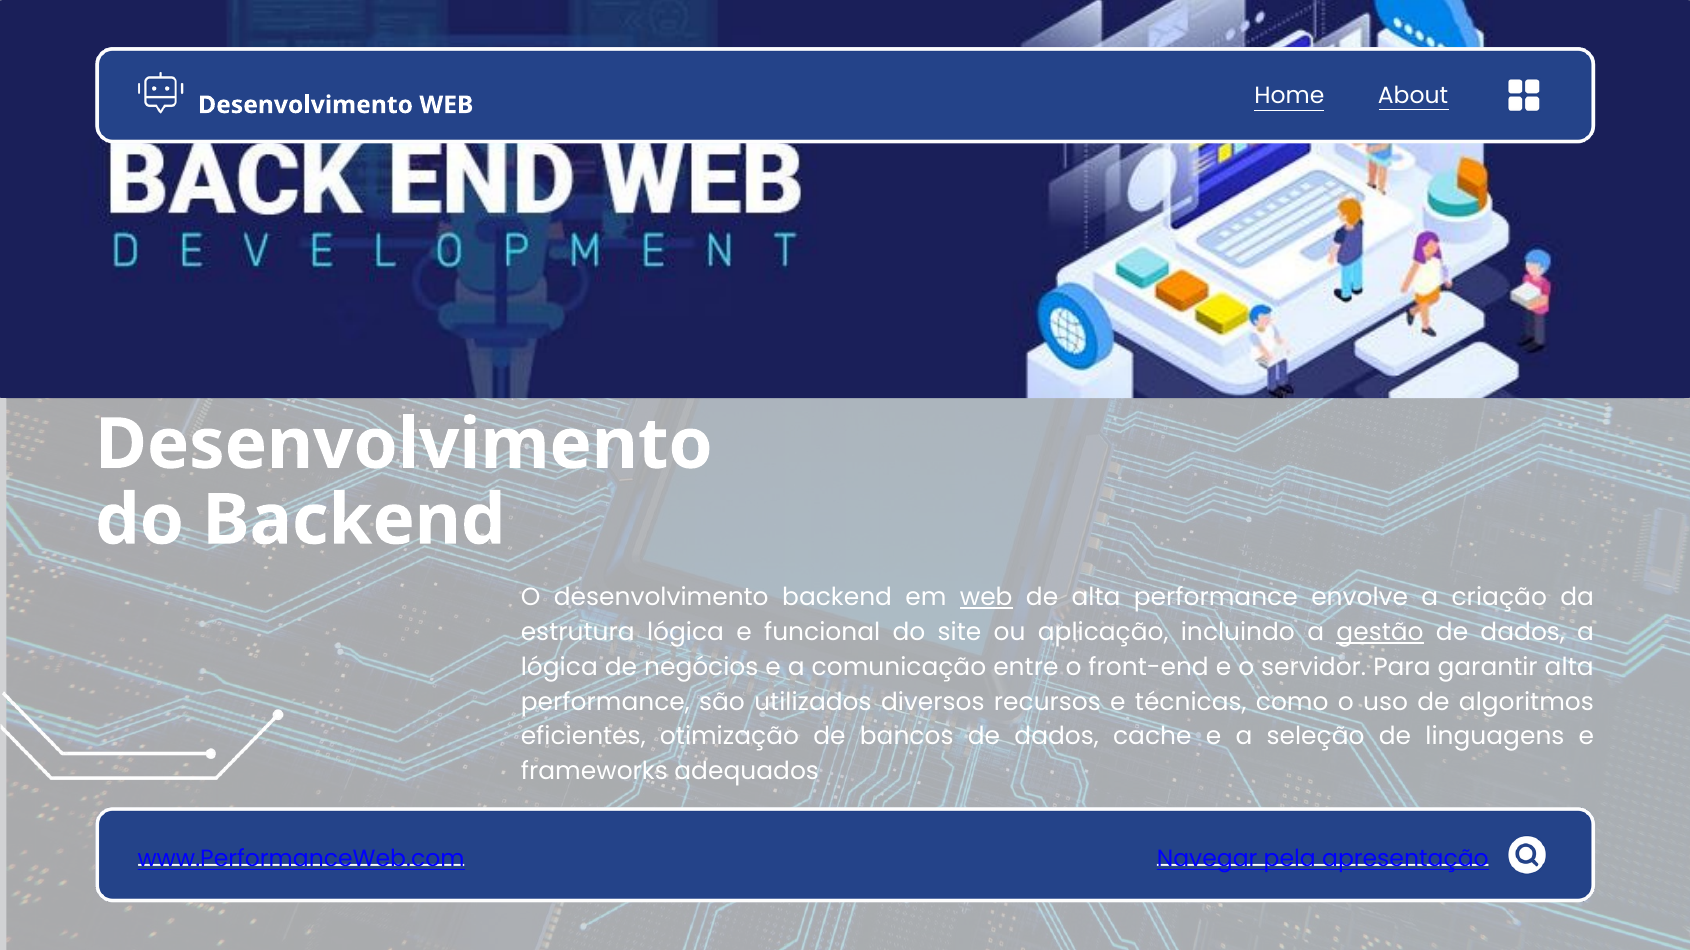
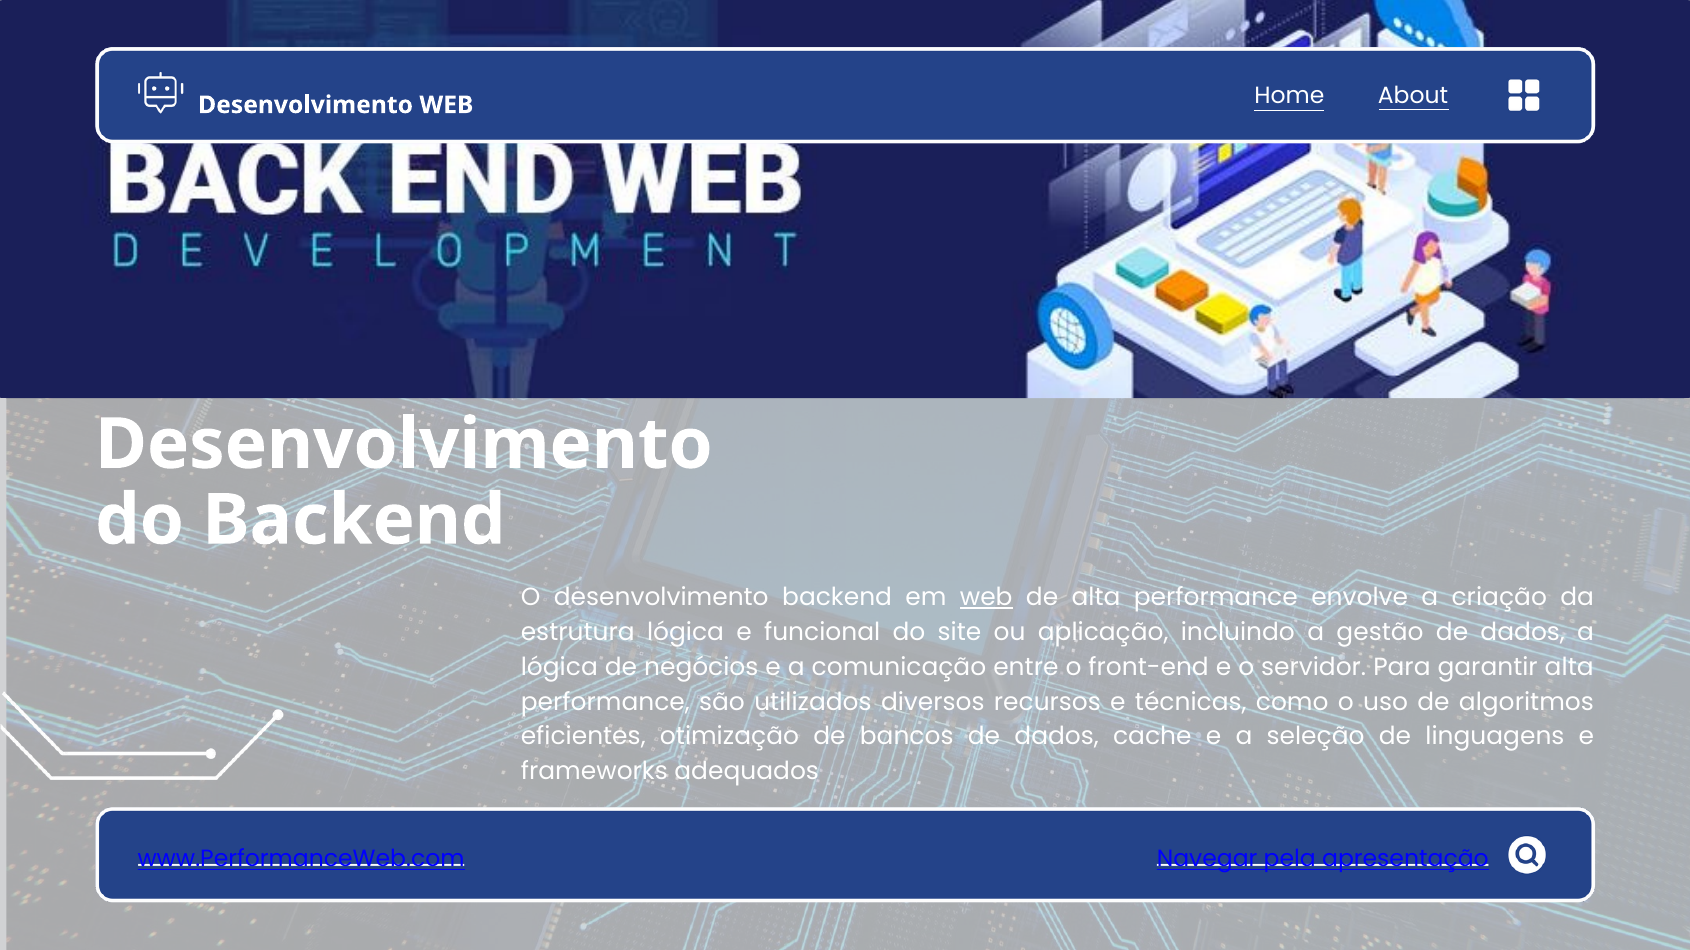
gestão underline: present -> none
